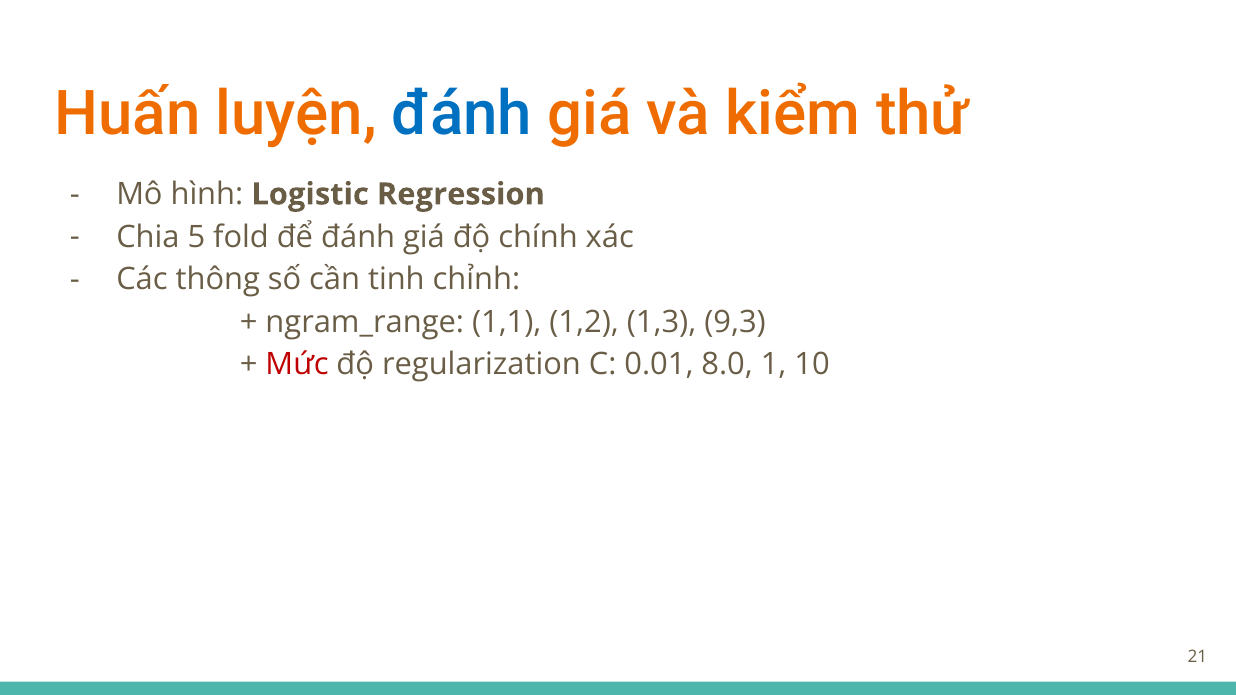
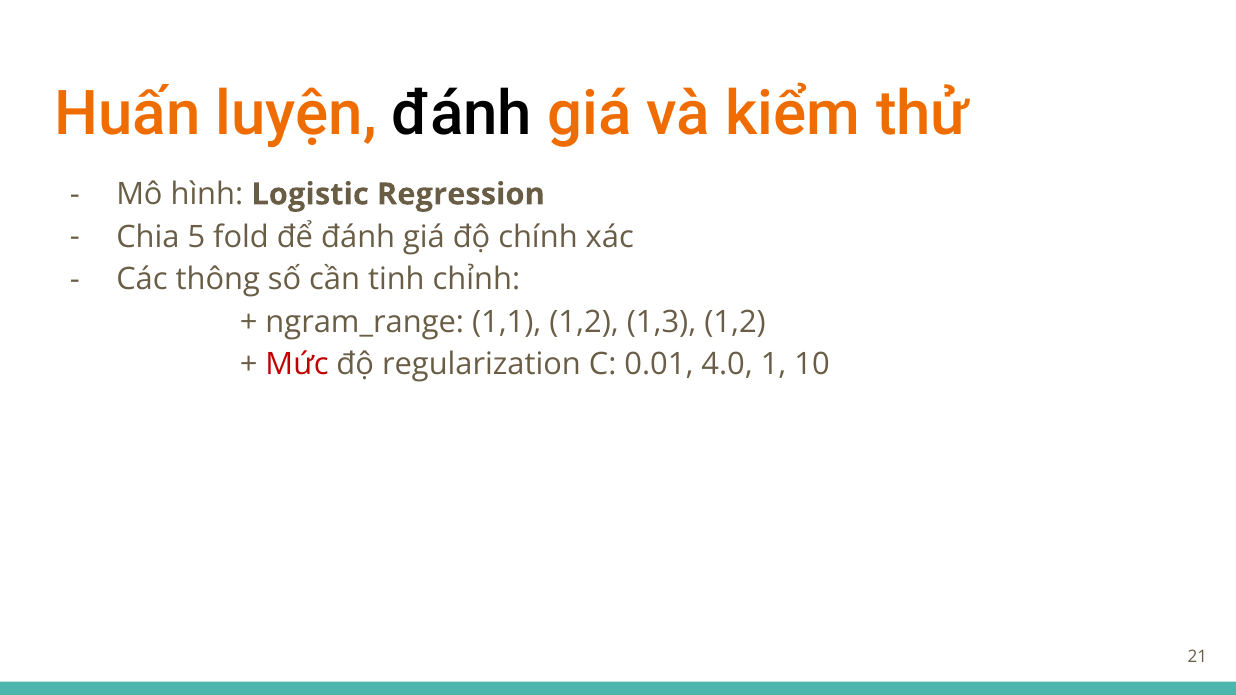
đánh at (462, 114) colour: blue -> black
1,3 9,3: 9,3 -> 1,2
8.0: 8.0 -> 4.0
